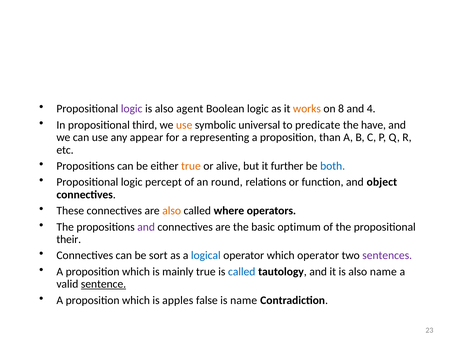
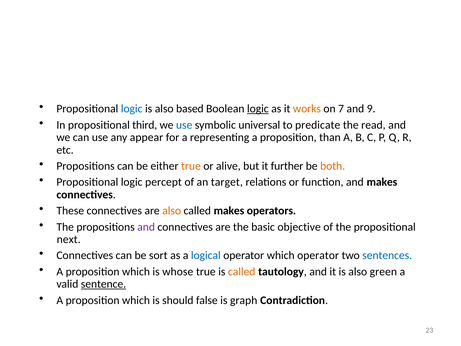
logic at (132, 109) colour: purple -> blue
agent: agent -> based
logic at (258, 109) underline: none -> present
8: 8 -> 7
4: 4 -> 9
use at (184, 125) colour: orange -> blue
have: have -> read
both colour: blue -> orange
round: round -> target
and object: object -> makes
called where: where -> makes
optimum: optimum -> objective
their: their -> next
sentences colour: purple -> blue
mainly: mainly -> whose
called at (242, 271) colour: blue -> orange
also name: name -> green
apples: apples -> should
is name: name -> graph
